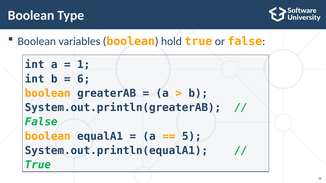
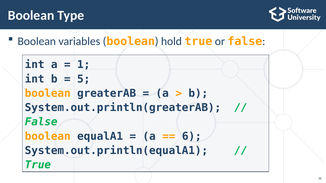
6: 6 -> 5
5: 5 -> 6
